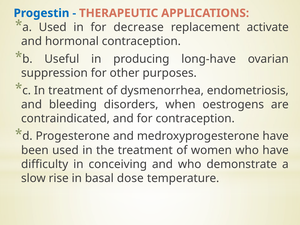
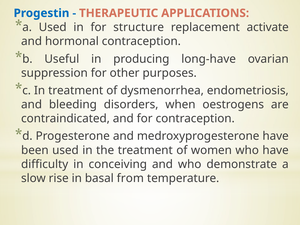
decrease: decrease -> structure
dose: dose -> from
